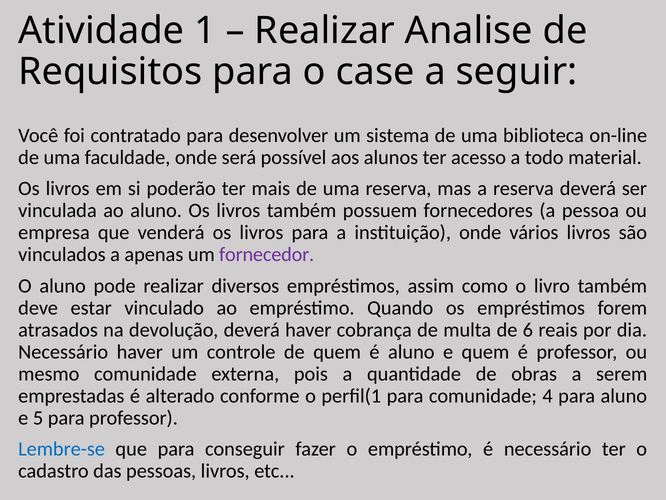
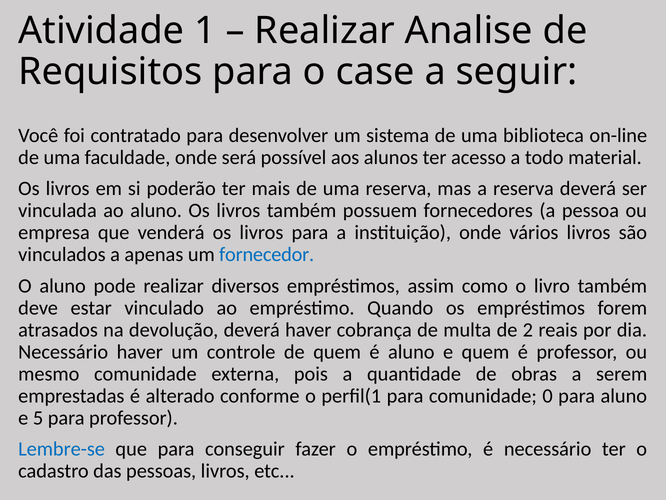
fornecedor colour: purple -> blue
6: 6 -> 2
4: 4 -> 0
